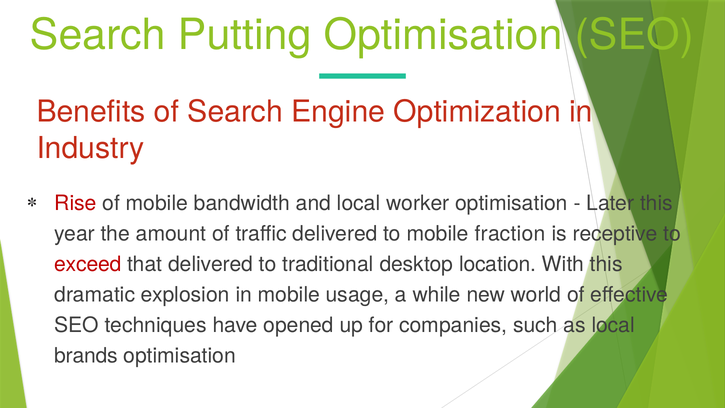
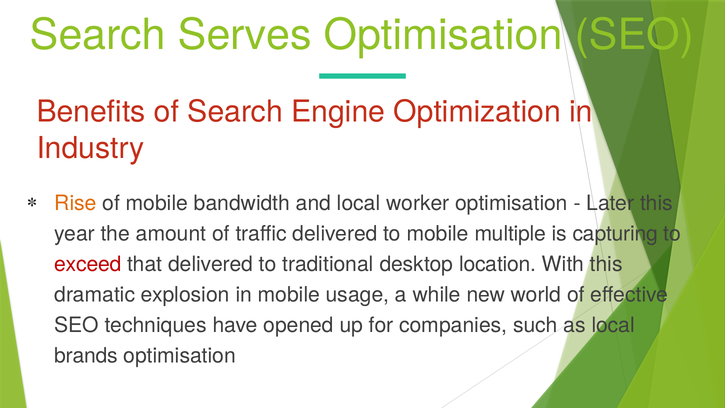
Putting: Putting -> Serves
Rise colour: red -> orange
fraction: fraction -> multiple
receptive: receptive -> capturing
